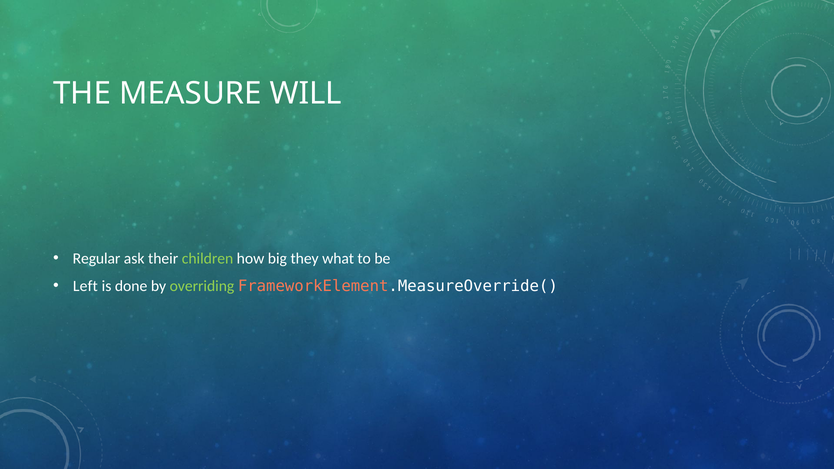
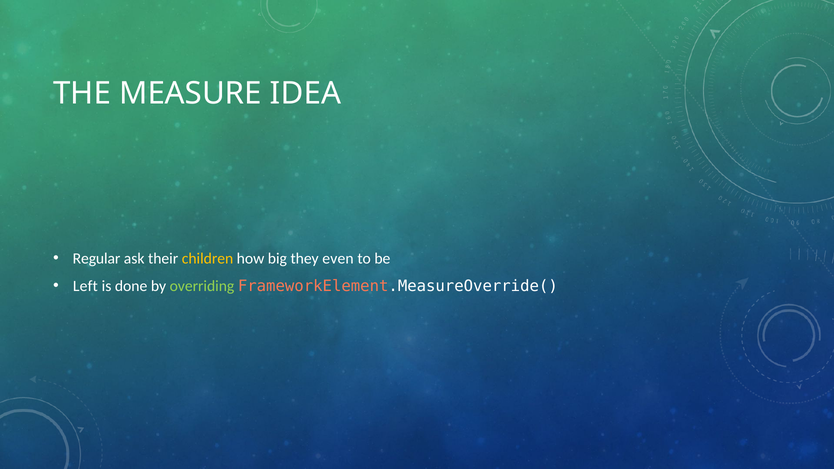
WILL: WILL -> IDEA
children colour: light green -> yellow
what: what -> even
